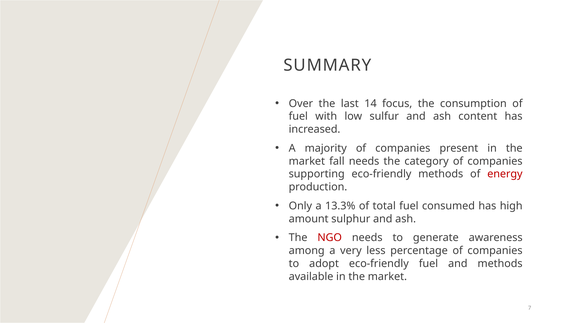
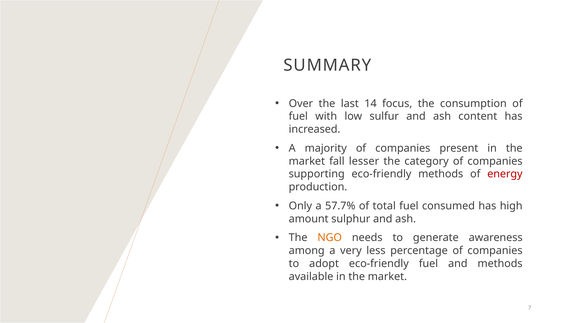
fall needs: needs -> lesser
13.3%: 13.3% -> 57.7%
NGO colour: red -> orange
